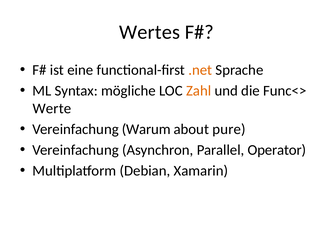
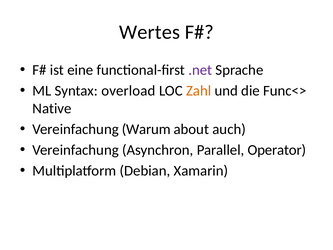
.net colour: orange -> purple
mögliche: mögliche -> overload
Werte: Werte -> Native
pure: pure -> auch
